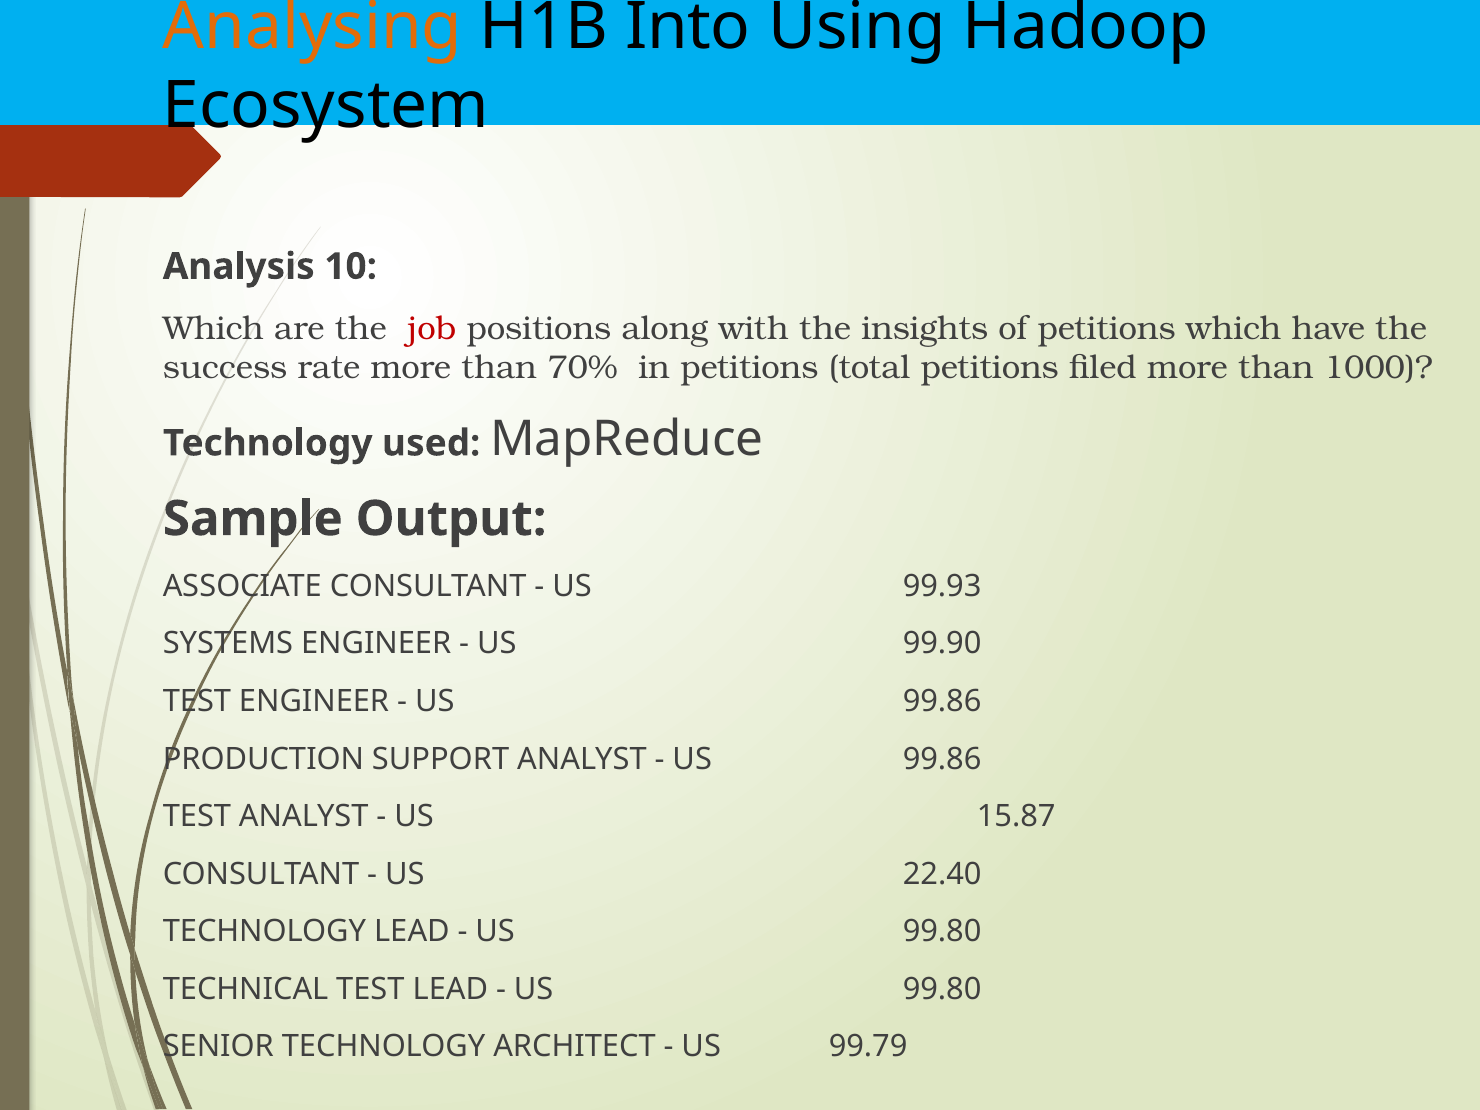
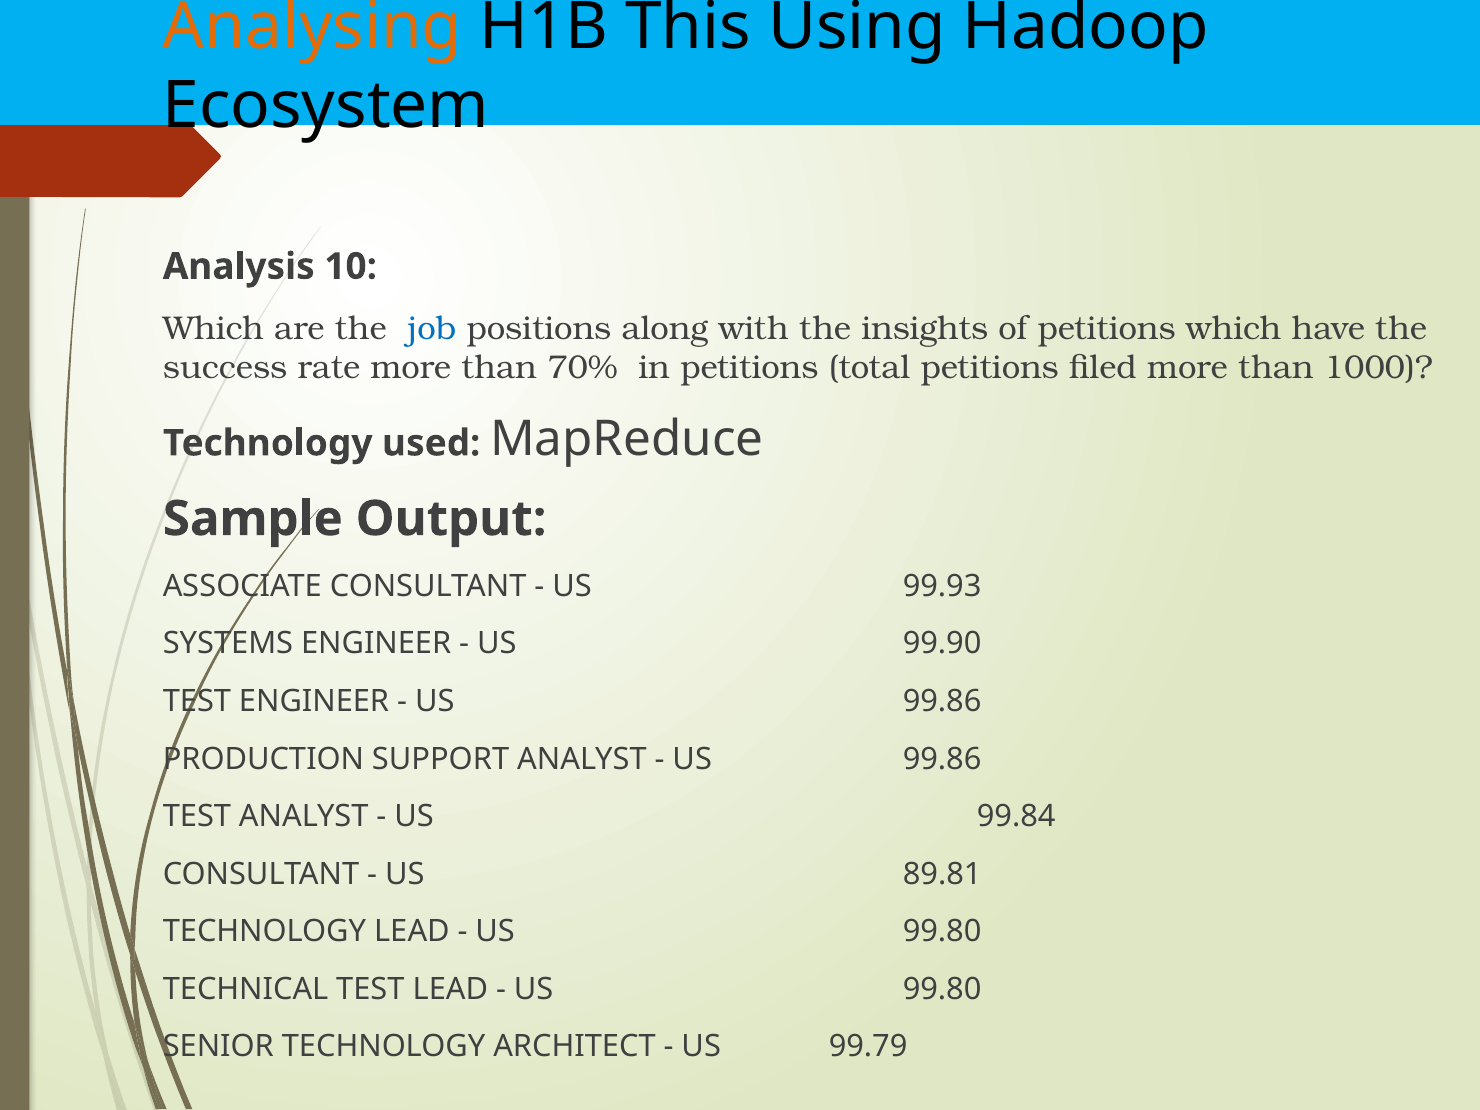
Into: Into -> This
job colour: red -> blue
15.87: 15.87 -> 99.84
22.40: 22.40 -> 89.81
